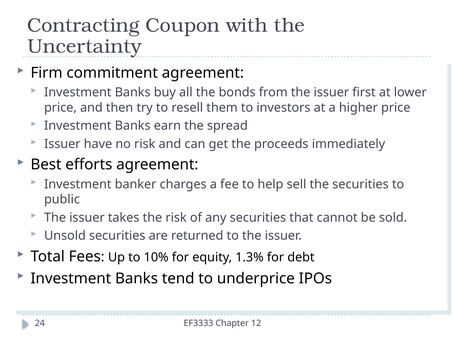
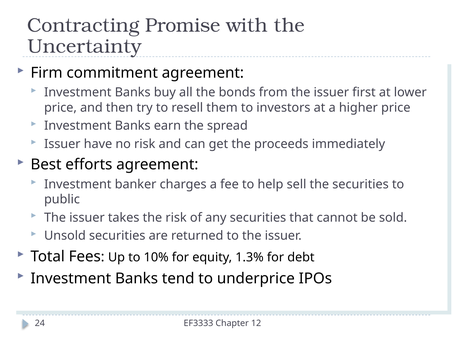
Coupon: Coupon -> Promise
